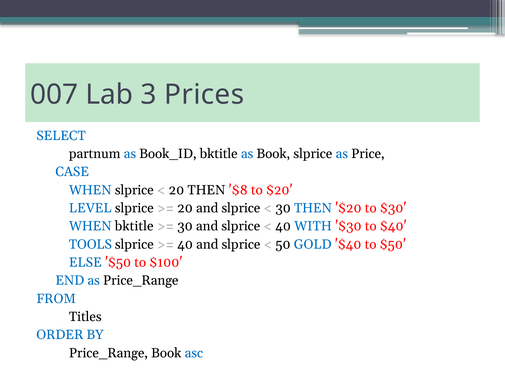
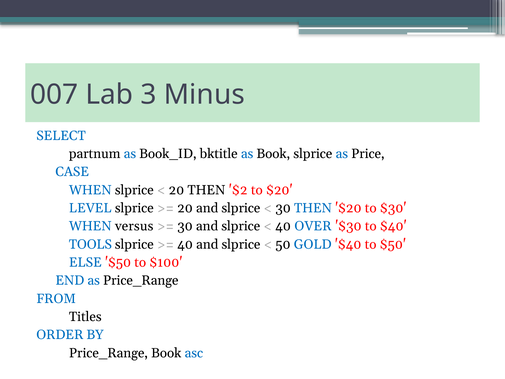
Prices: Prices -> Minus
$8: $8 -> $2
WHEN bktitle: bktitle -> versus
WITH: WITH -> OVER
